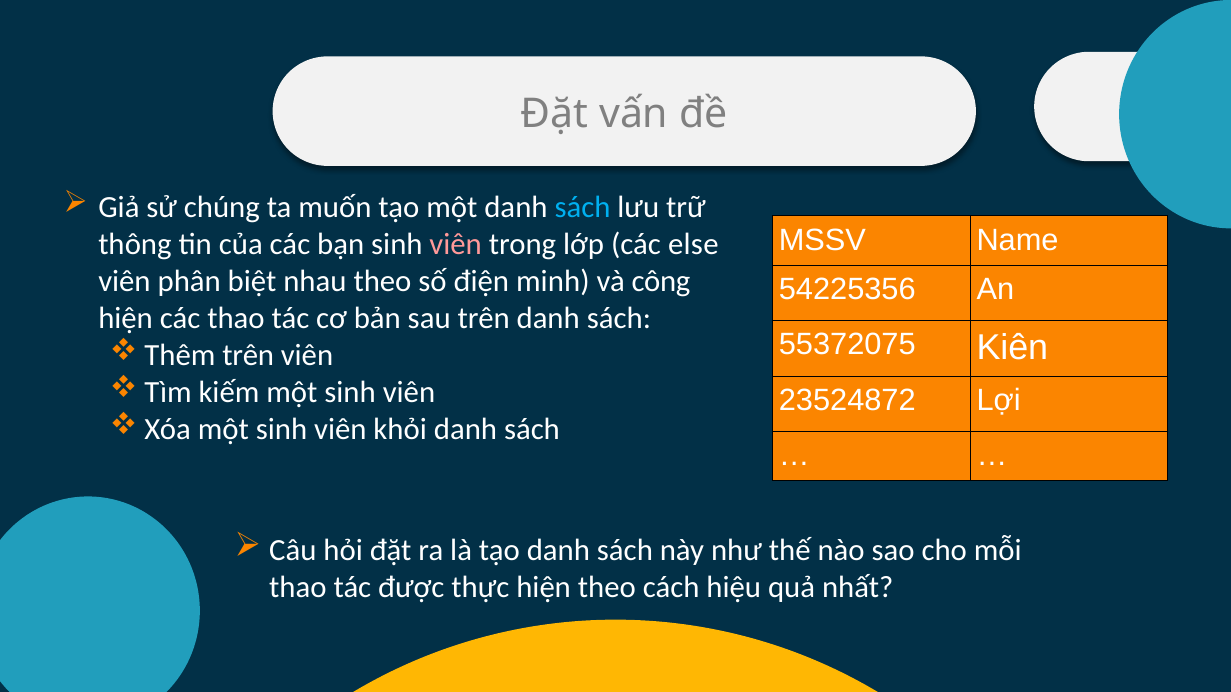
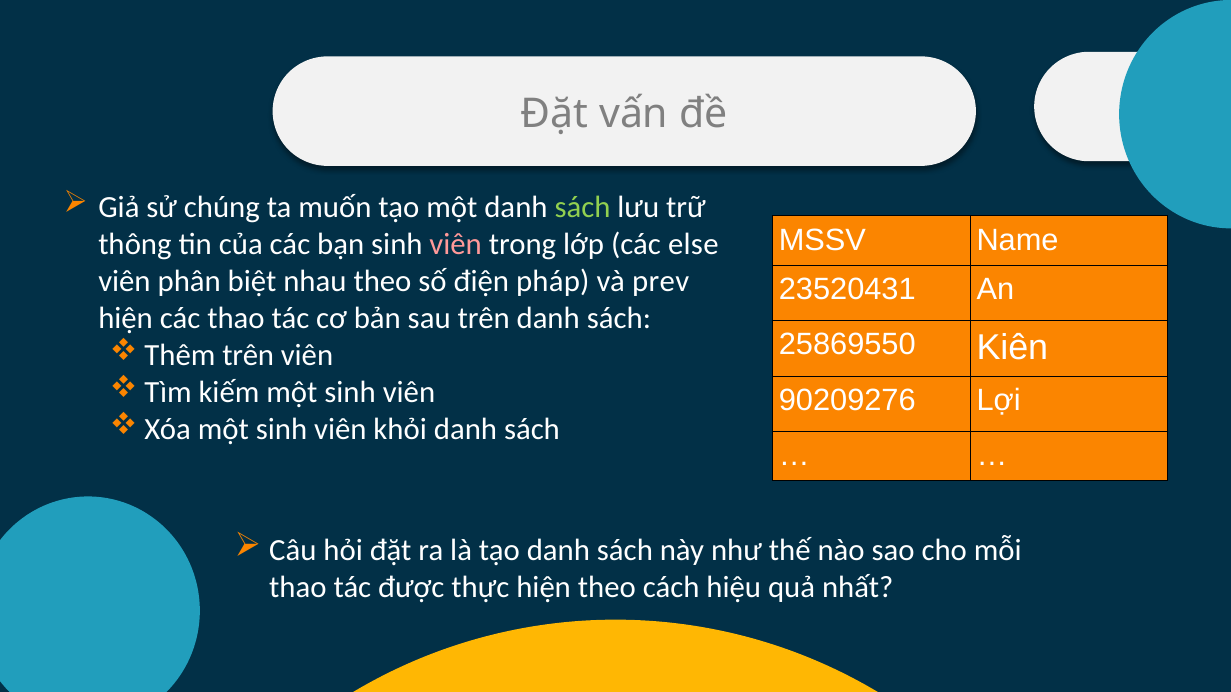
sách at (583, 208) colour: light blue -> light green
minh: minh -> pháp
công: công -> prev
54225356: 54225356 -> 23520431
55372075: 55372075 -> 25869550
23524872: 23524872 -> 90209276
